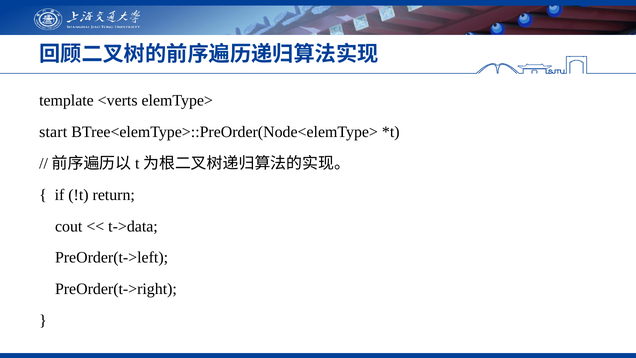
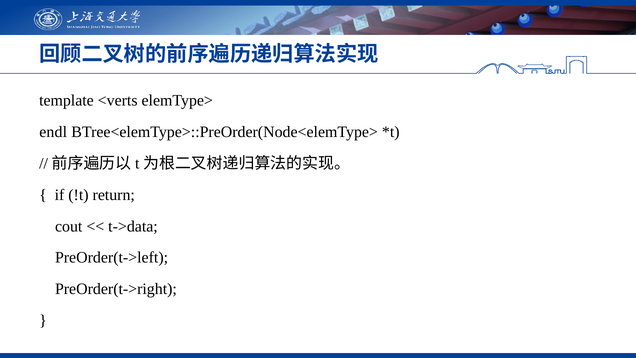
start: start -> endl
